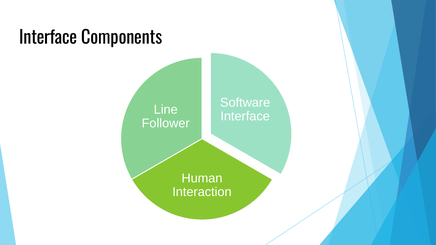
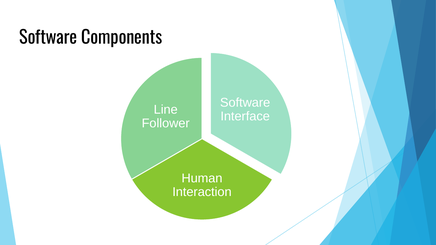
Interface at (48, 38): Interface -> Software
